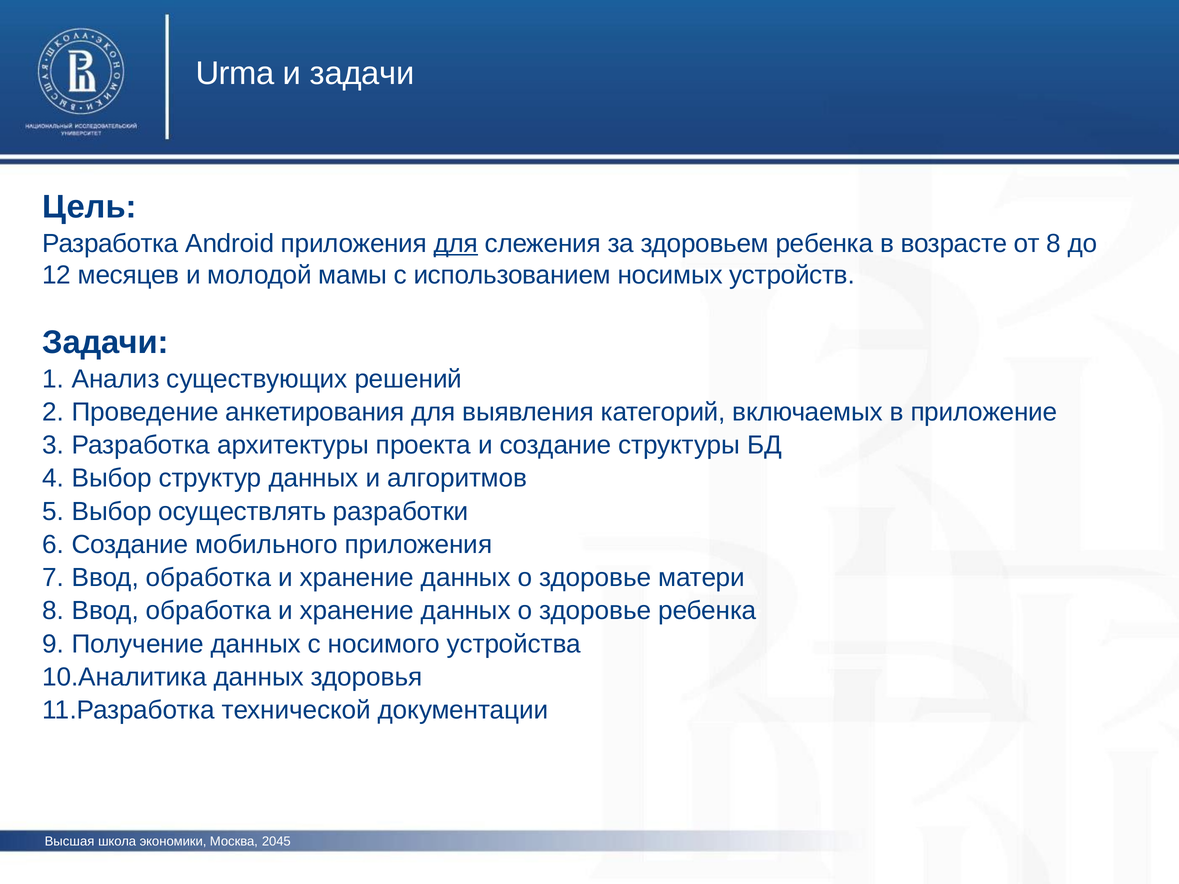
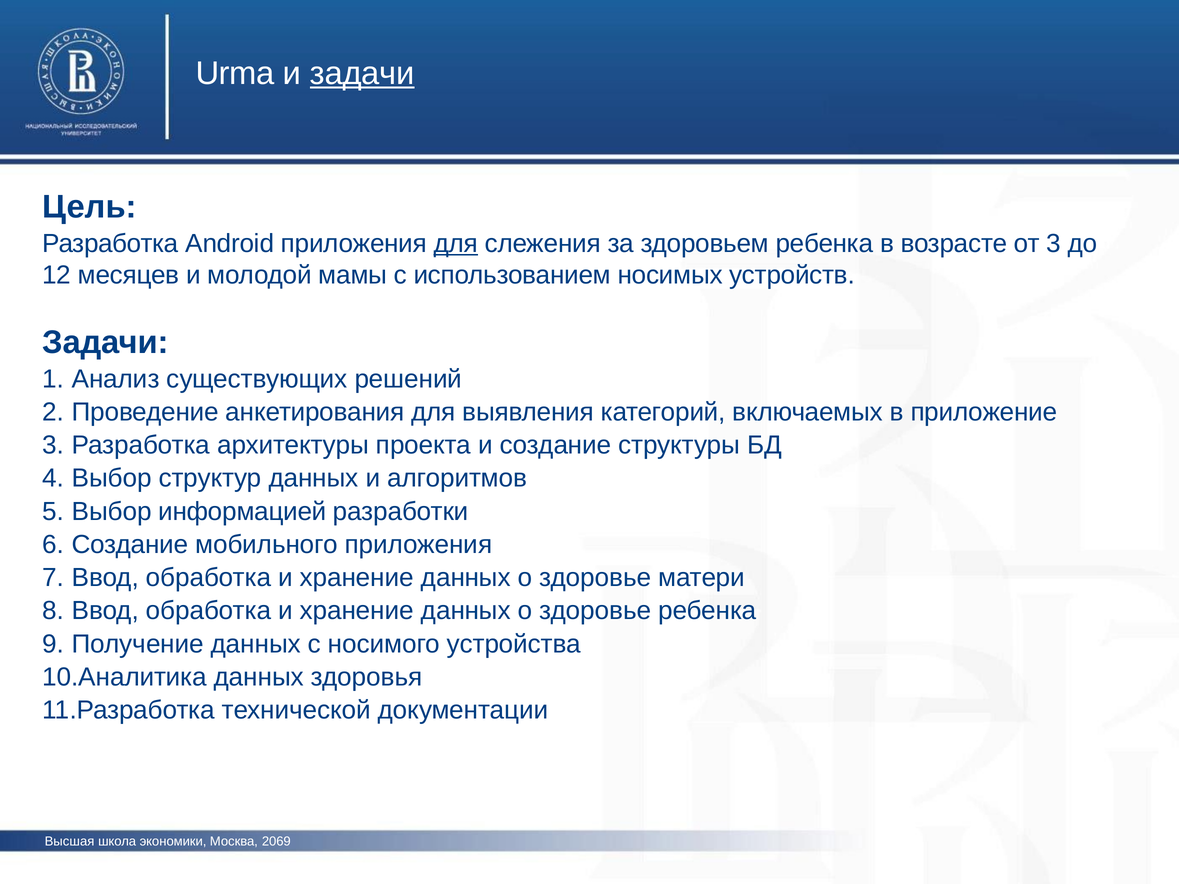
задачи at (362, 73) underline: none -> present
от 8: 8 -> 3
осуществлять: осуществлять -> информацией
2045: 2045 -> 2069
